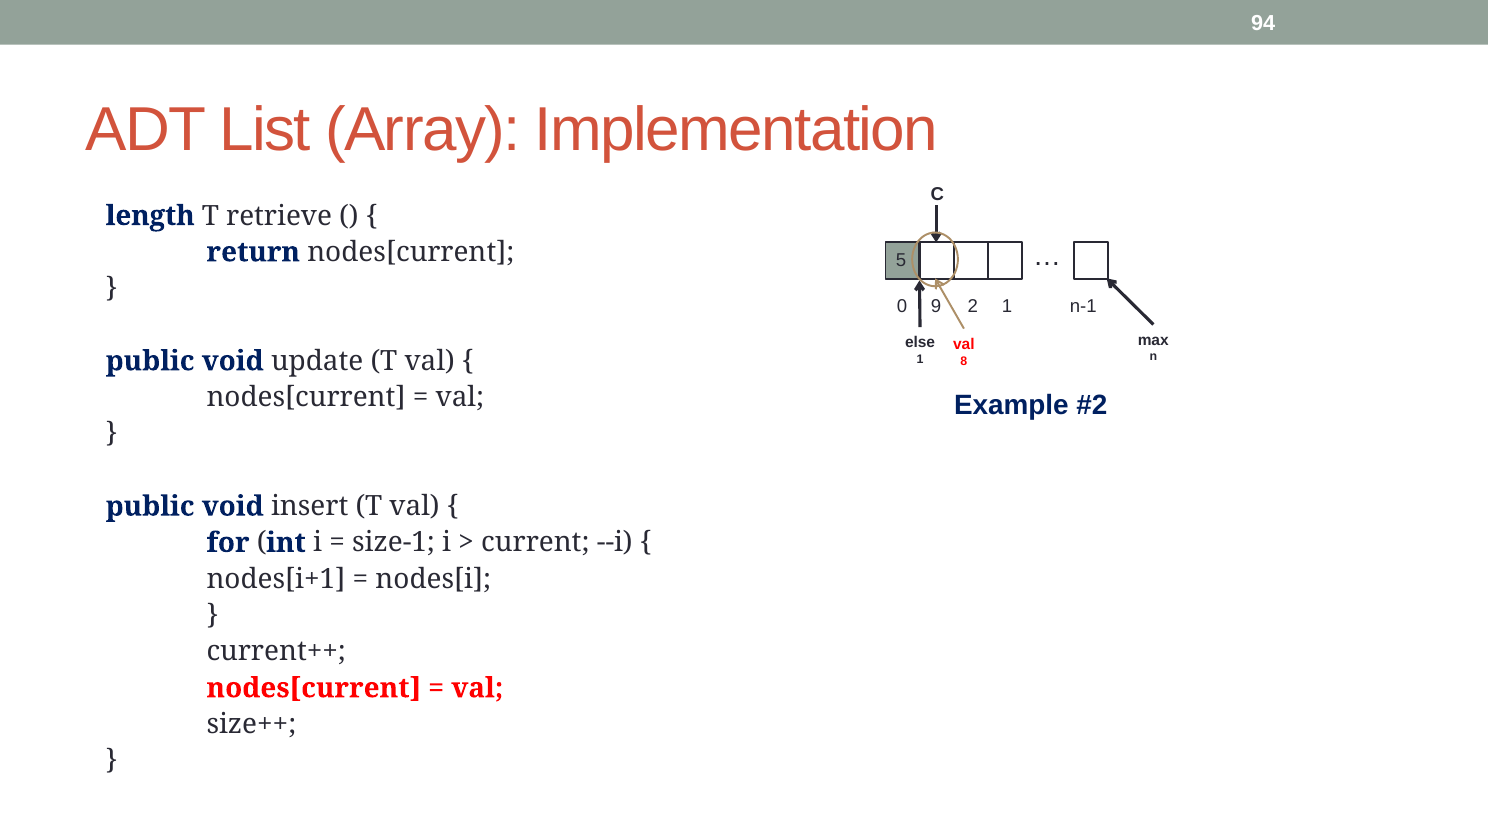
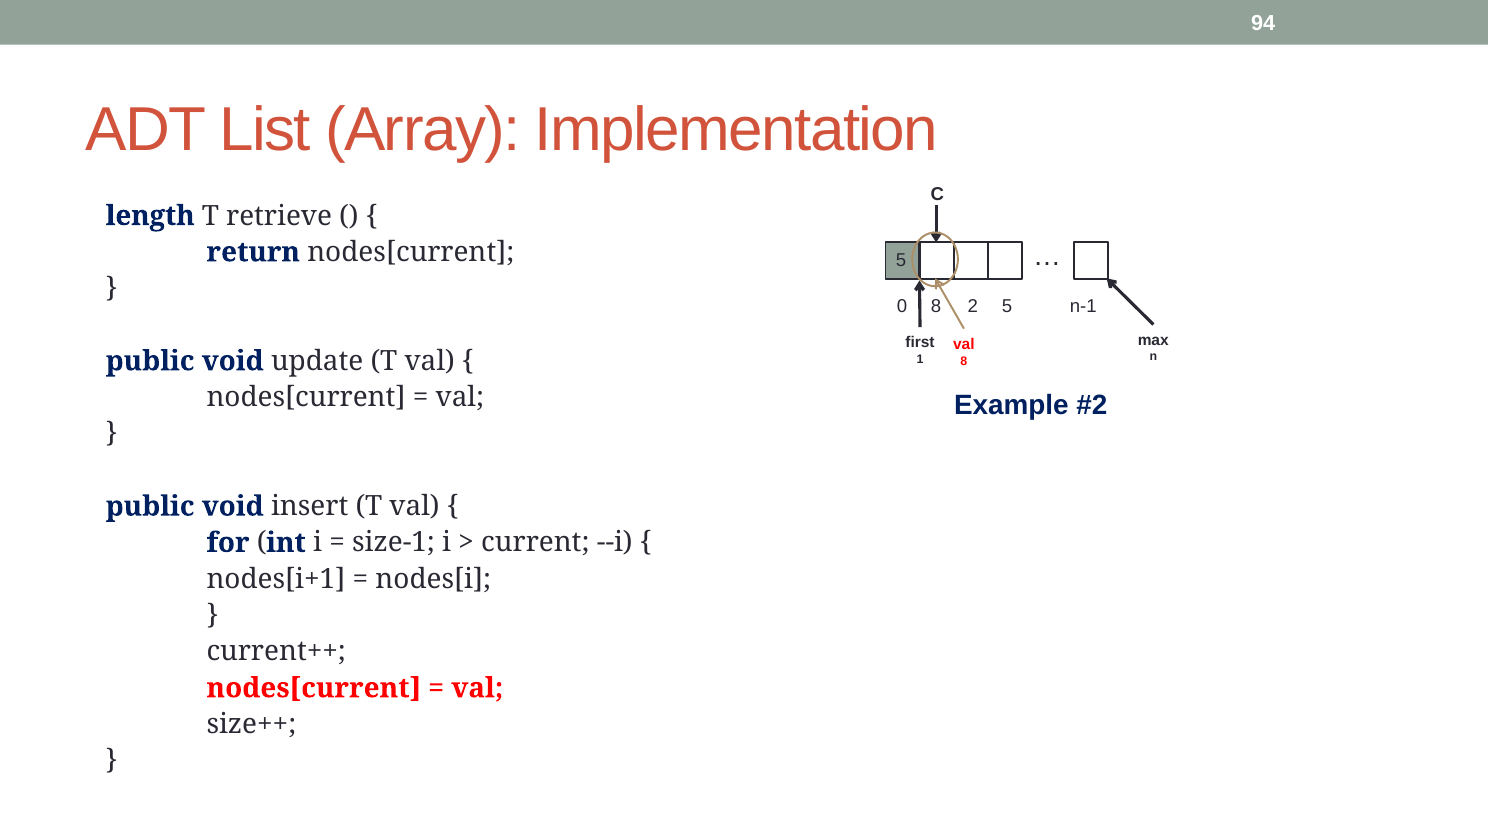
0 9: 9 -> 8
2 1: 1 -> 5
else: else -> first
